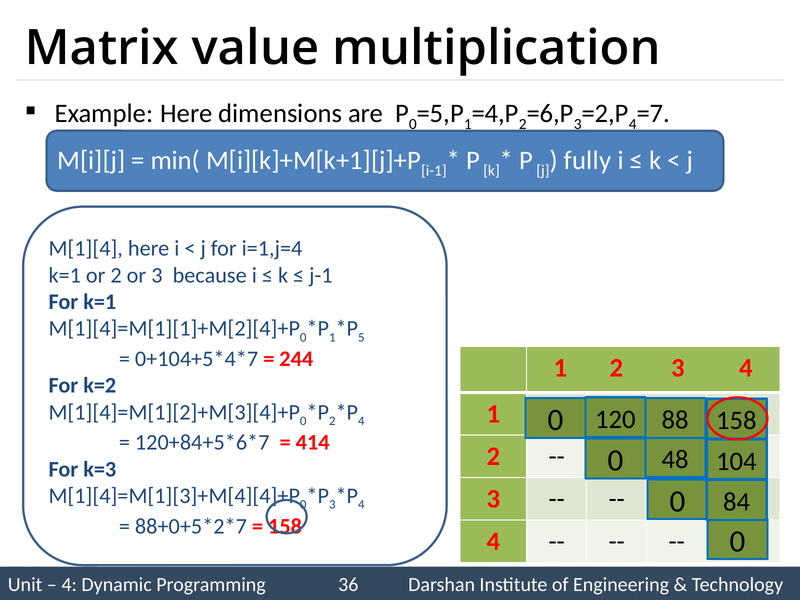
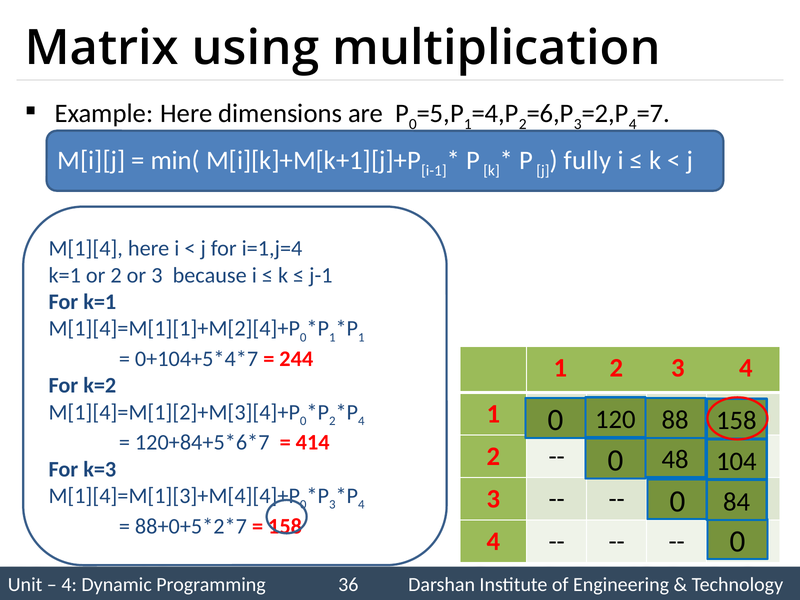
value: value -> using
5 at (361, 337): 5 -> 1
